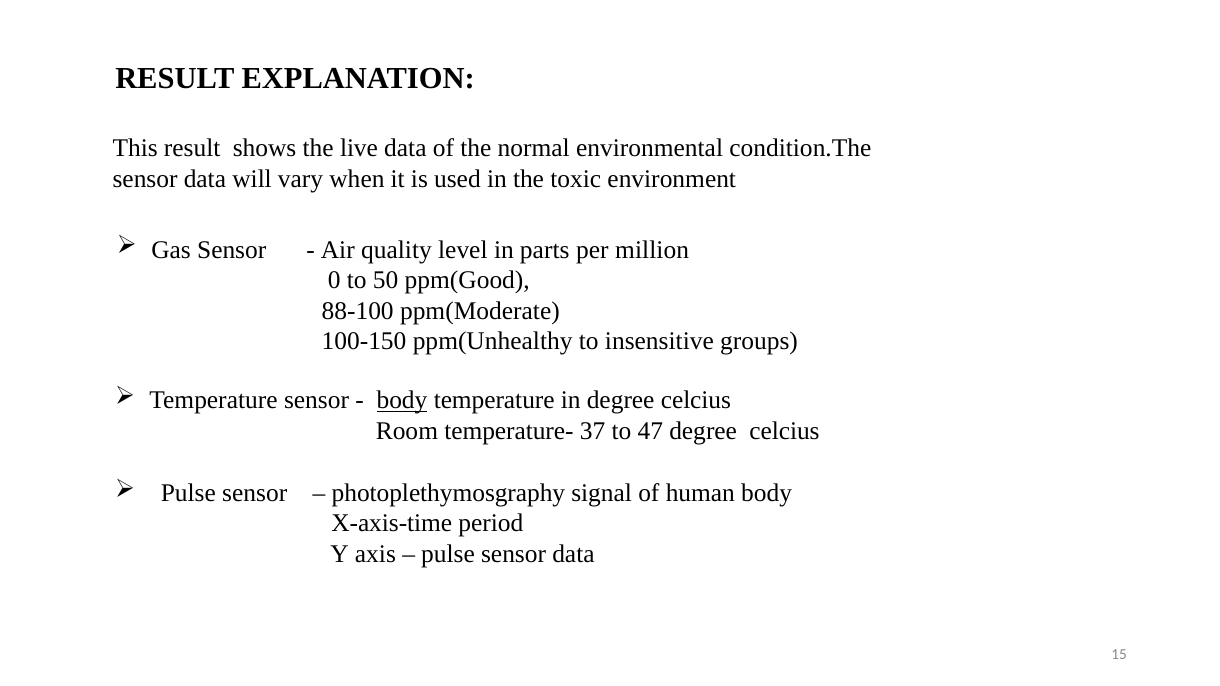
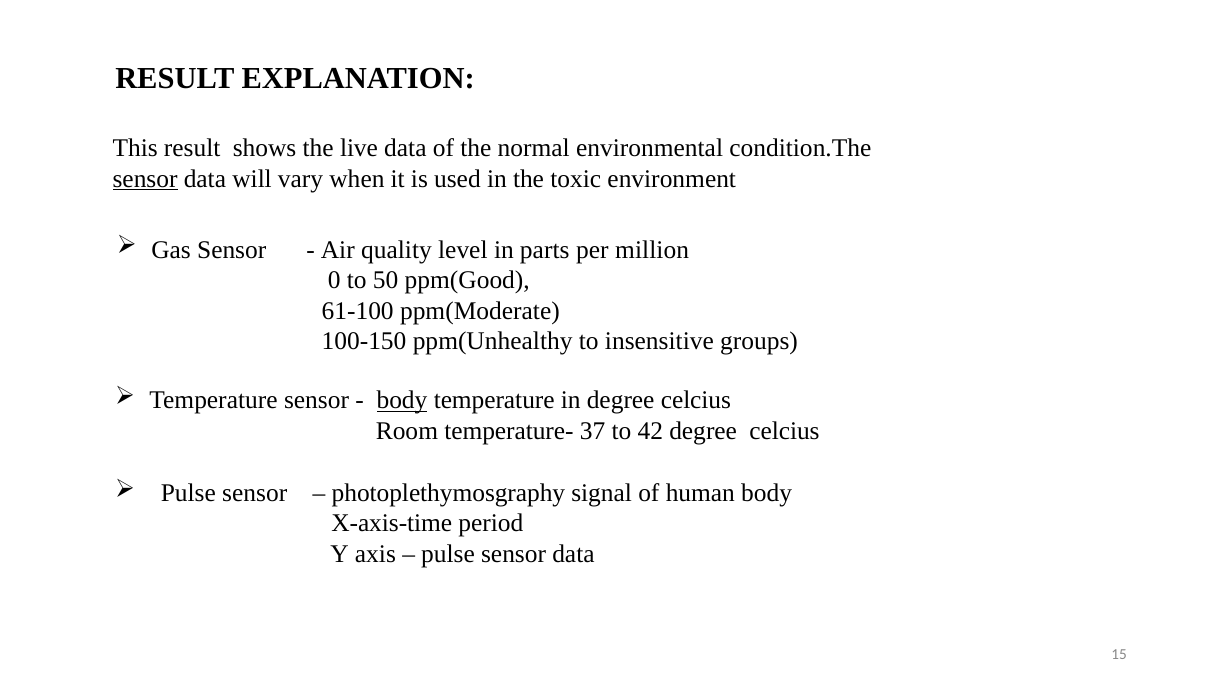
sensor at (145, 179) underline: none -> present
88-100: 88-100 -> 61-100
47: 47 -> 42
